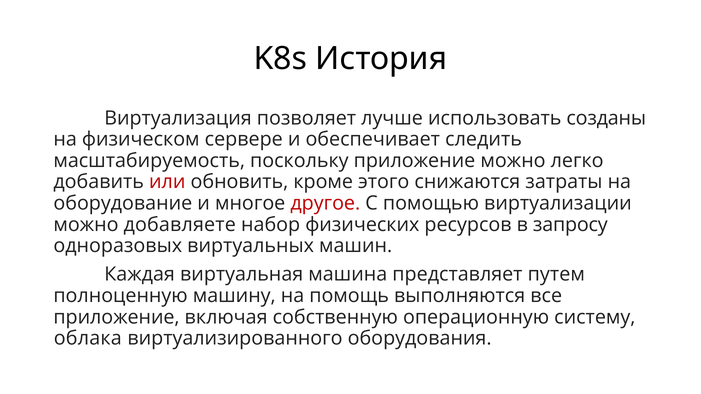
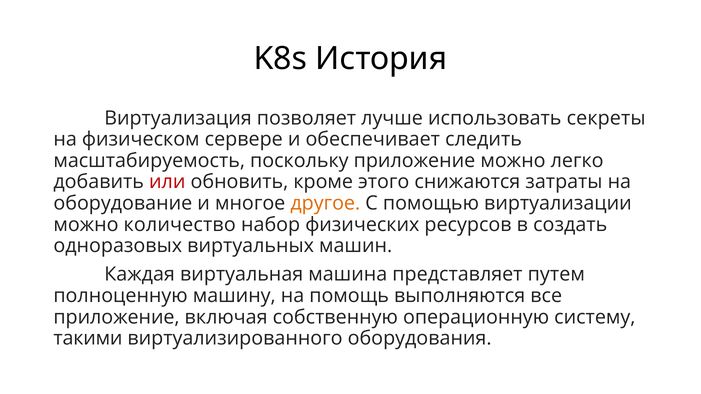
созданы: созданы -> секреты
другое colour: red -> orange
добавляете: добавляете -> количество
запросу: запросу -> создать
облака: облака -> такими
